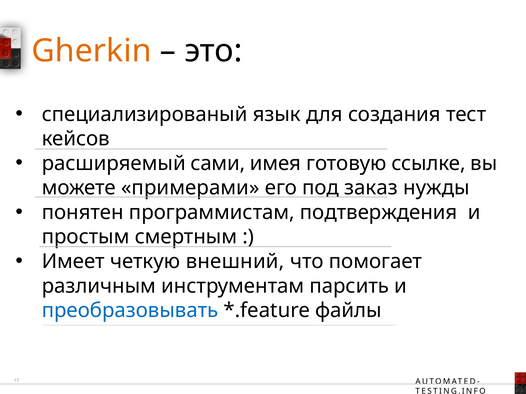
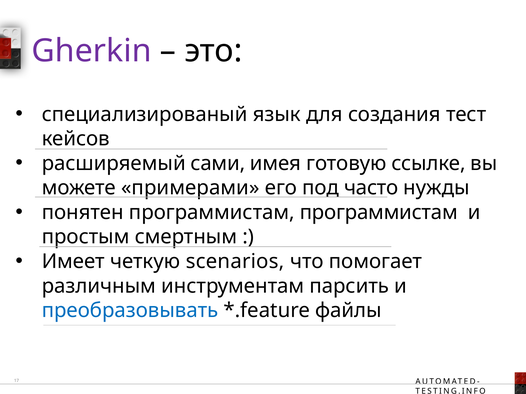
Gherkin colour: orange -> purple
заказ: заказ -> часто
программистам подтверждения: подтверждения -> программистам
внешний: внешний -> scenarios
